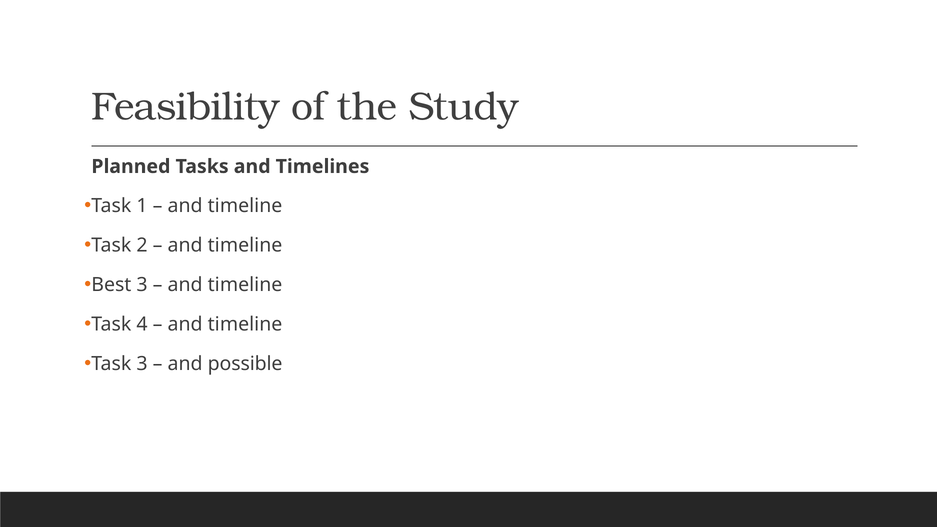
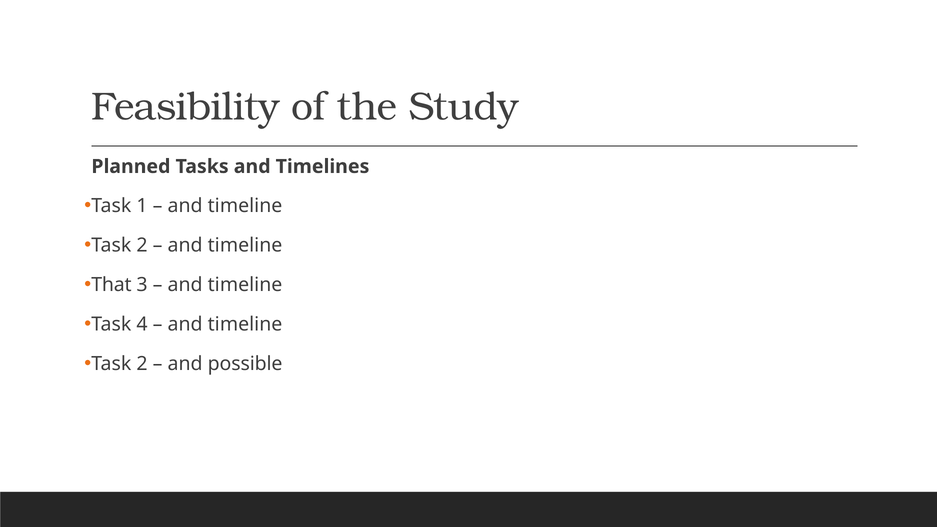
Best: Best -> That
3 at (142, 364): 3 -> 2
